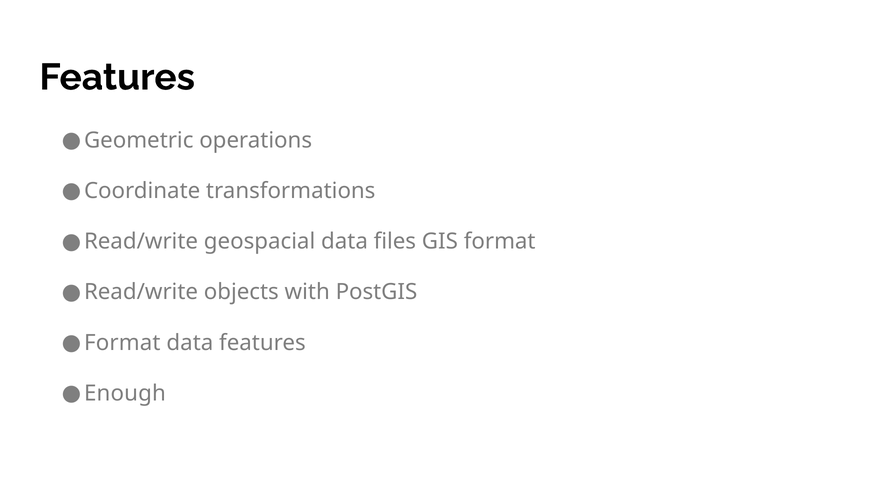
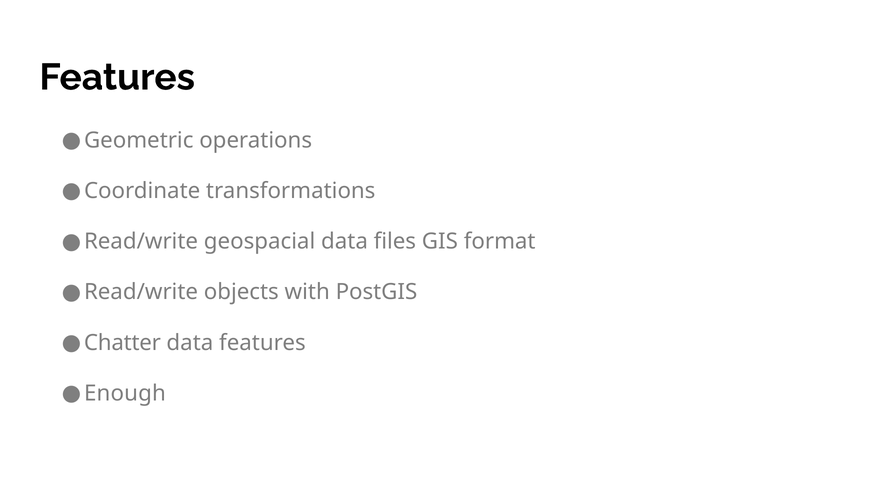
Format at (122, 343): Format -> Chatter
